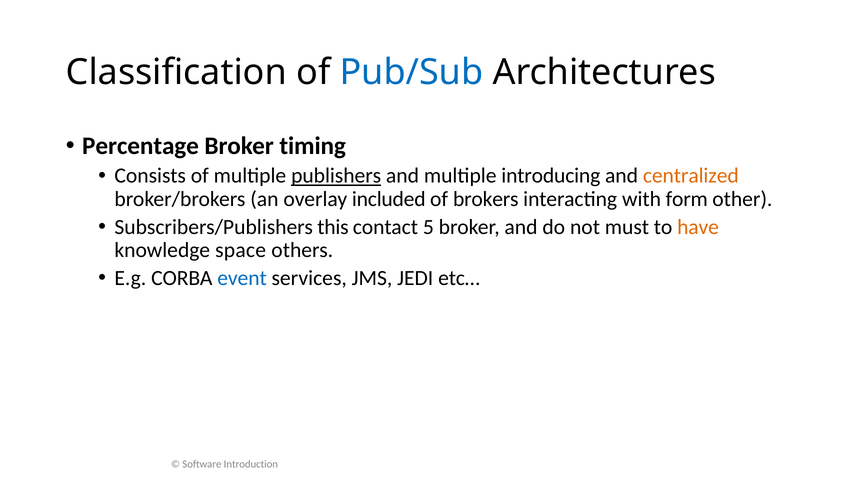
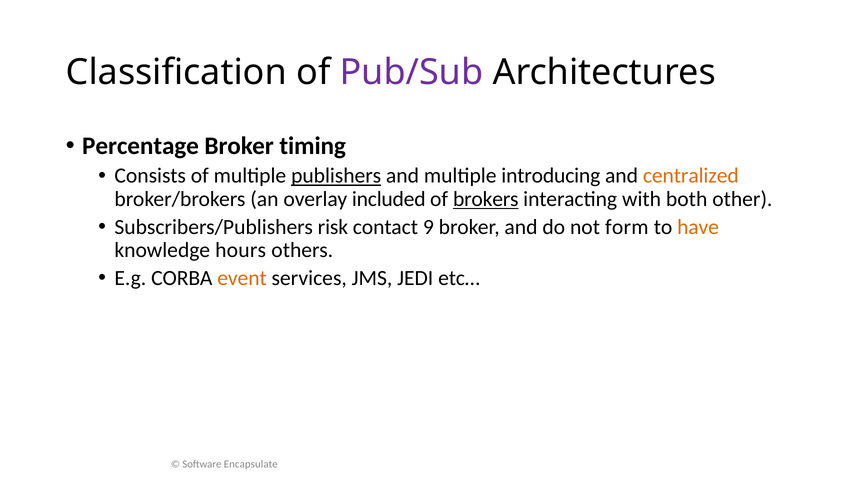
Pub/Sub colour: blue -> purple
brokers underline: none -> present
form: form -> both
this: this -> risk
5: 5 -> 9
must: must -> form
space: space -> hours
event colour: blue -> orange
Introduction: Introduction -> Encapsulate
